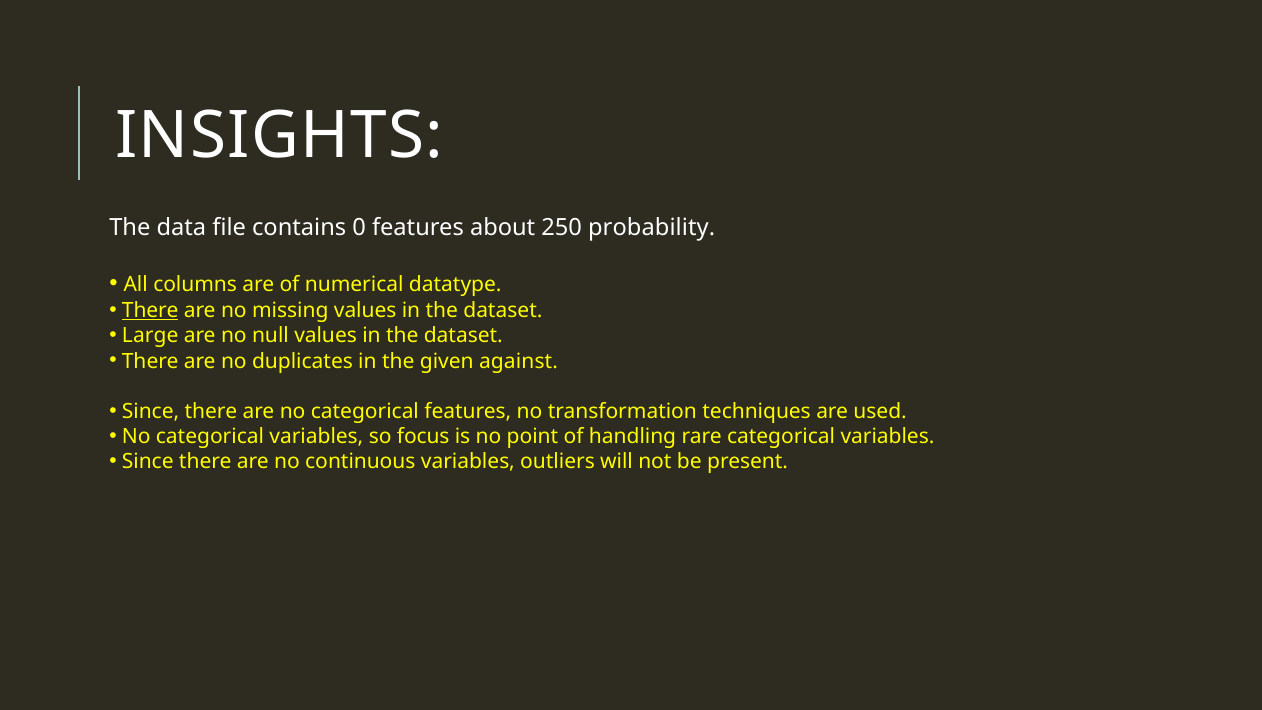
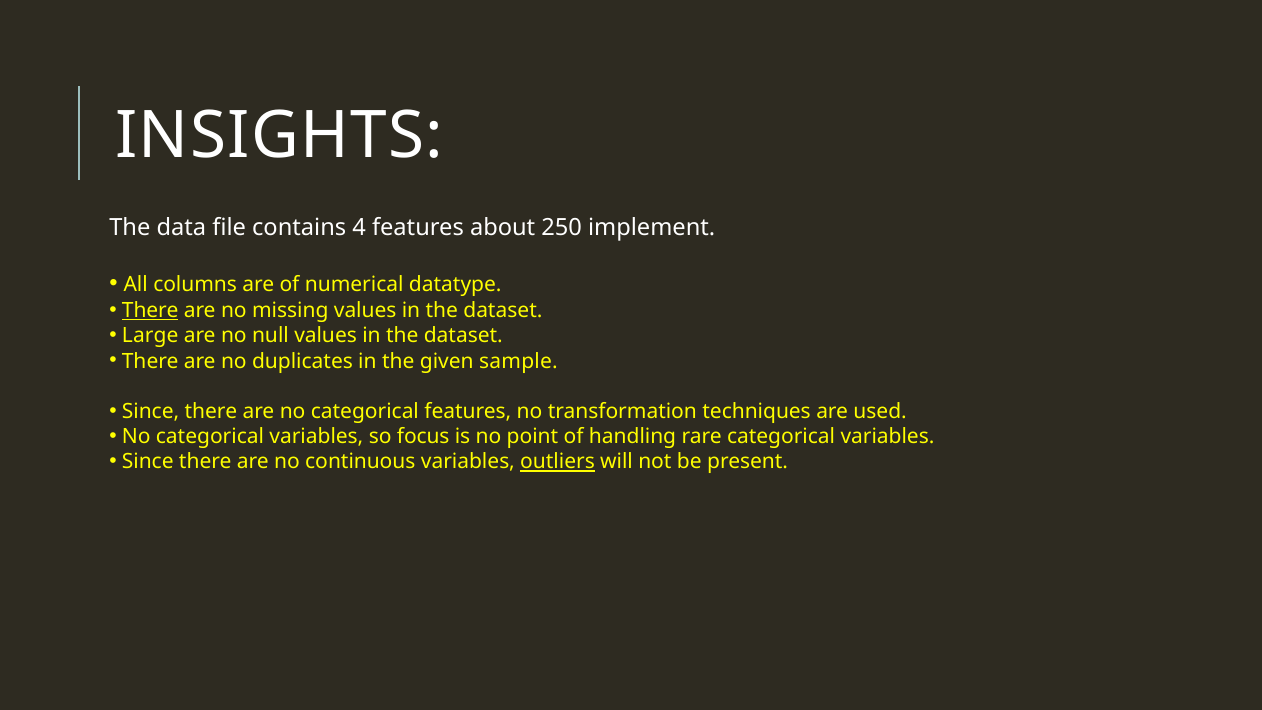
0: 0 -> 4
probability: probability -> implement
against: against -> sample
outliers underline: none -> present
